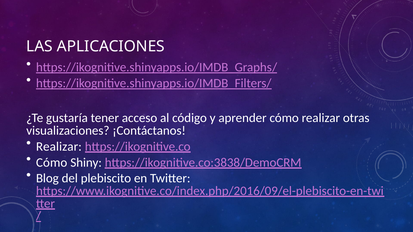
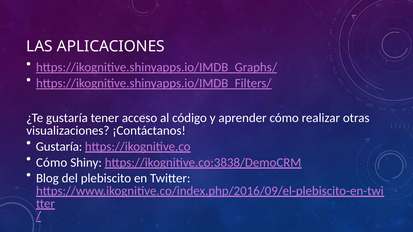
Realizar at (59, 147): Realizar -> Gustaría
